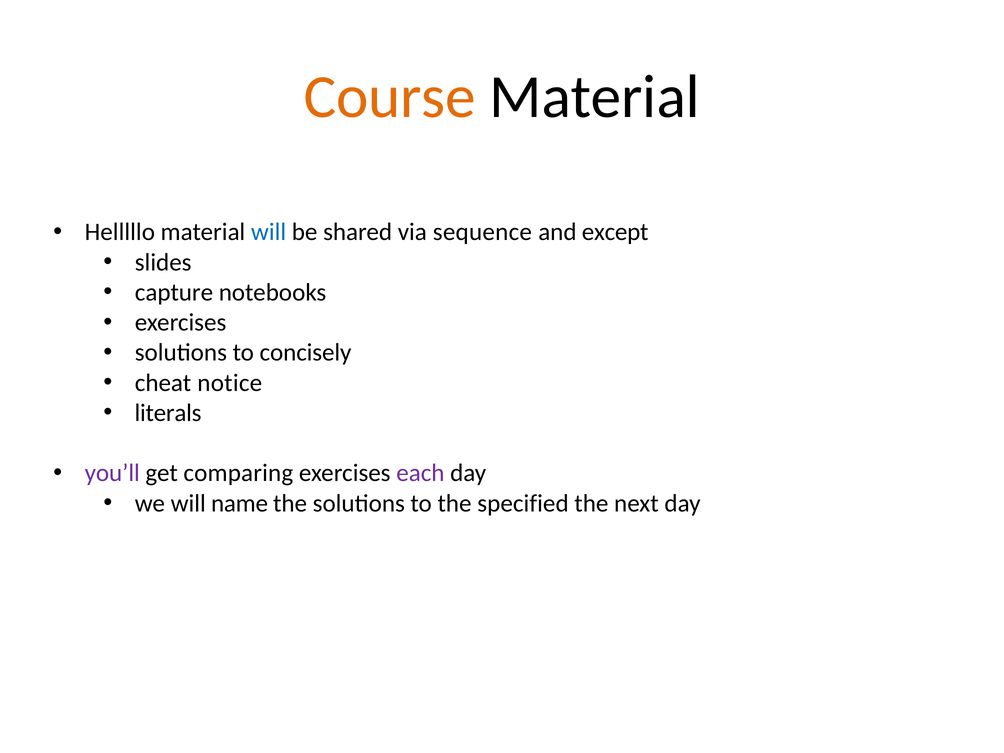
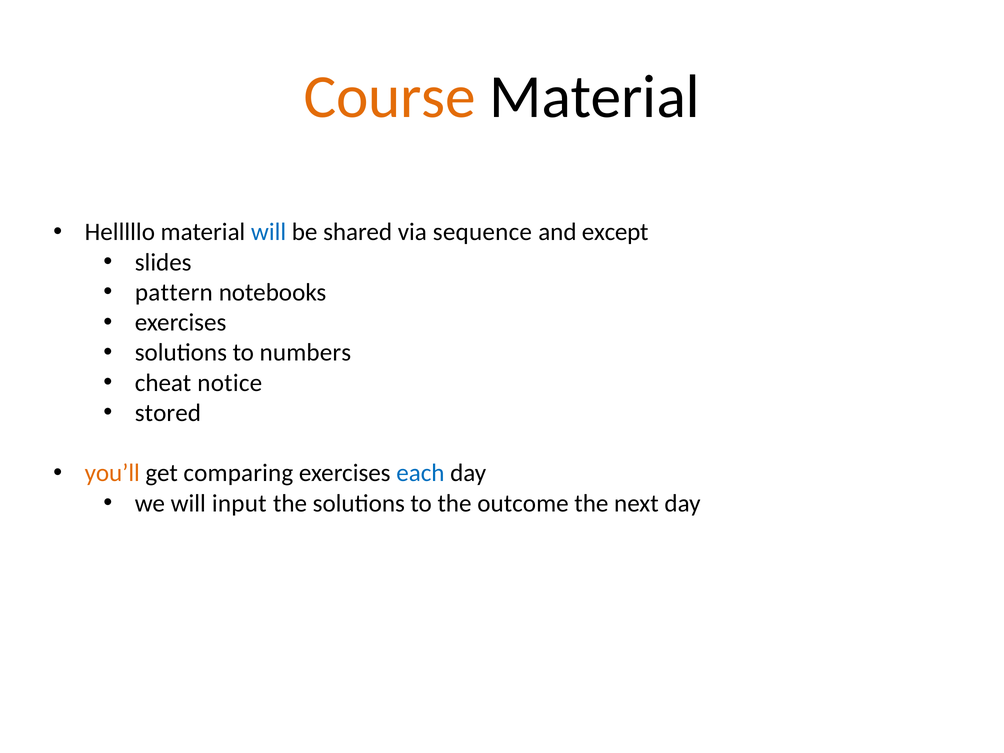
capture: capture -> pattern
concisely: concisely -> numbers
literals: literals -> stored
you’ll colour: purple -> orange
each colour: purple -> blue
name: name -> input
specified: specified -> outcome
